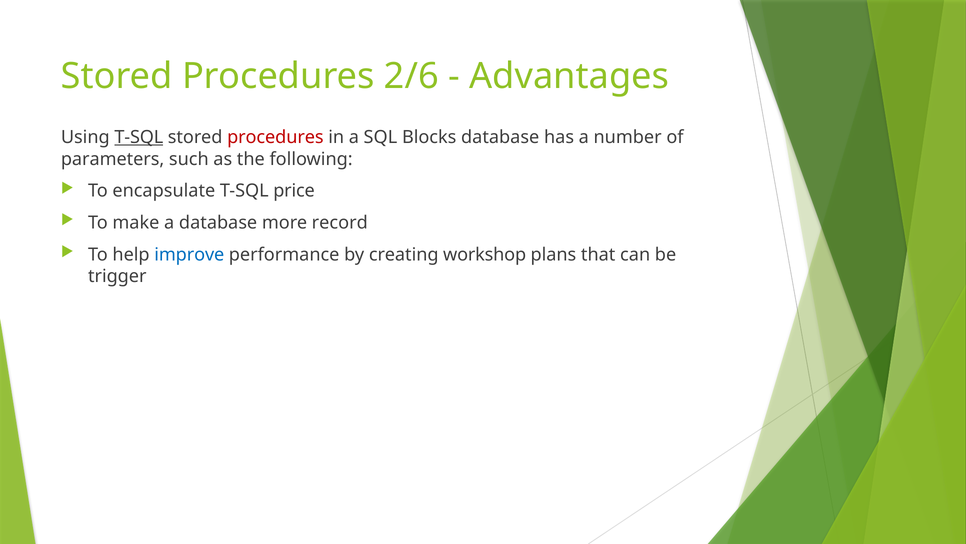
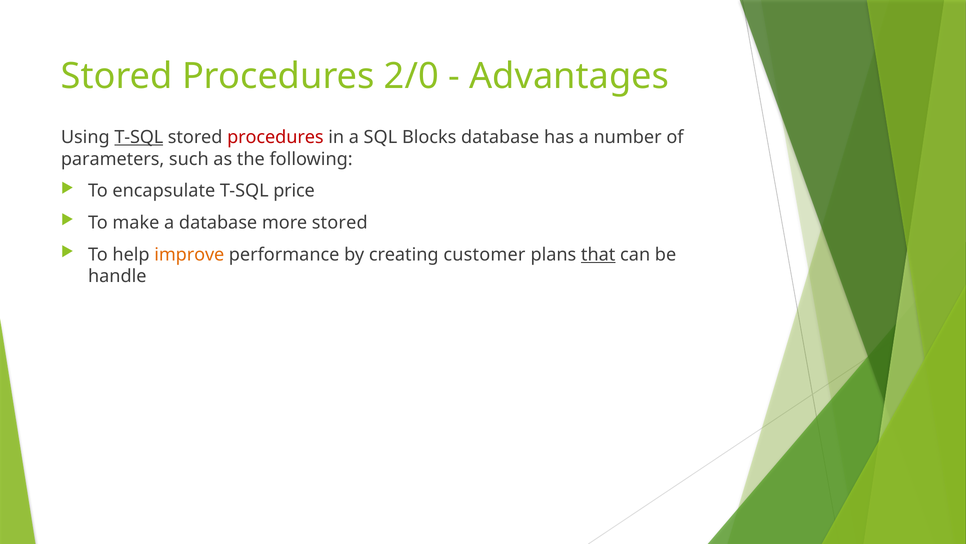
2/6: 2/6 -> 2/0
more record: record -> stored
improve colour: blue -> orange
workshop: workshop -> customer
that underline: none -> present
trigger: trigger -> handle
